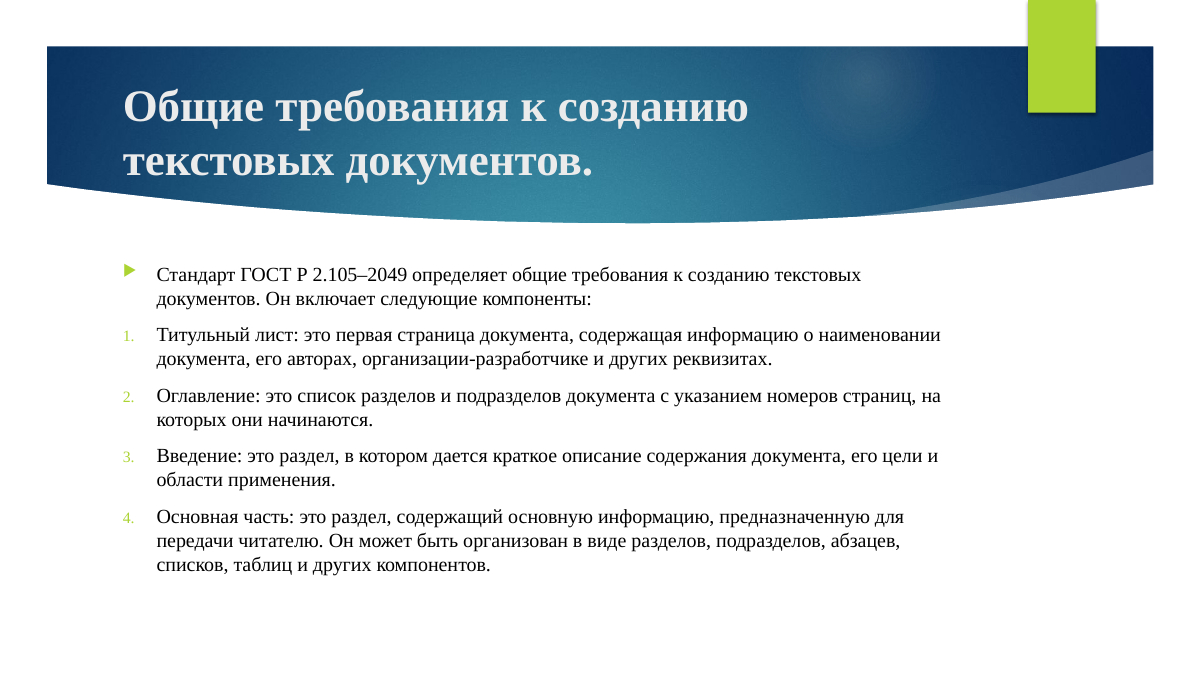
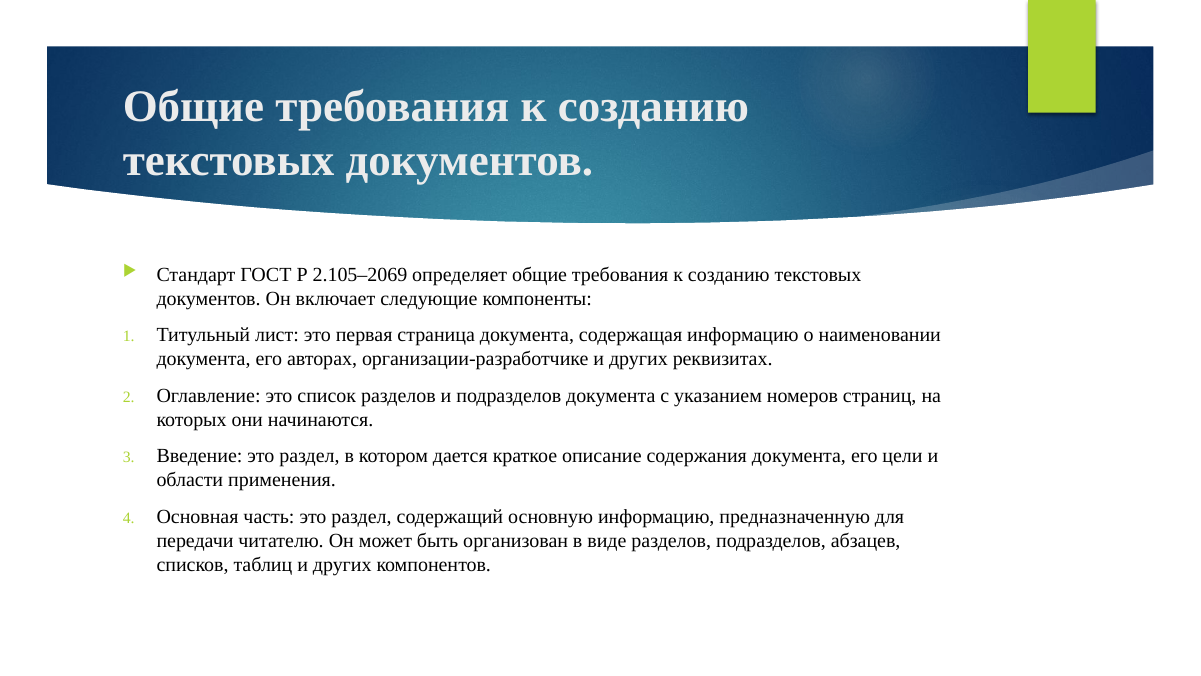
2.105–2049: 2.105–2049 -> 2.105–2069
